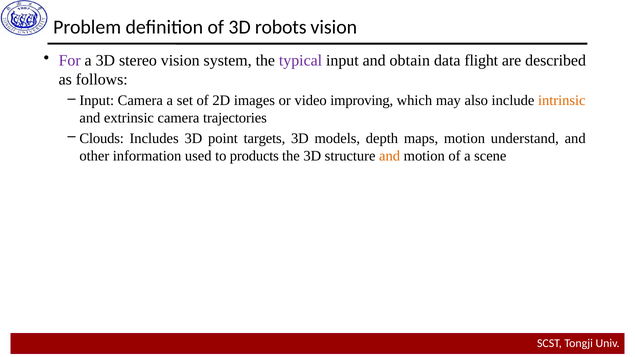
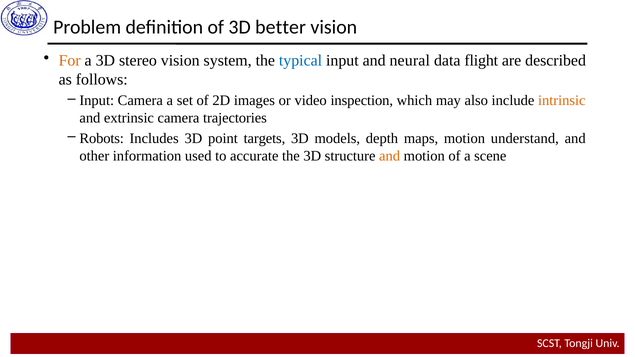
robots: robots -> better
For colour: purple -> orange
typical colour: purple -> blue
obtain: obtain -> neural
improving: improving -> inspection
Clouds: Clouds -> Robots
products: products -> accurate
